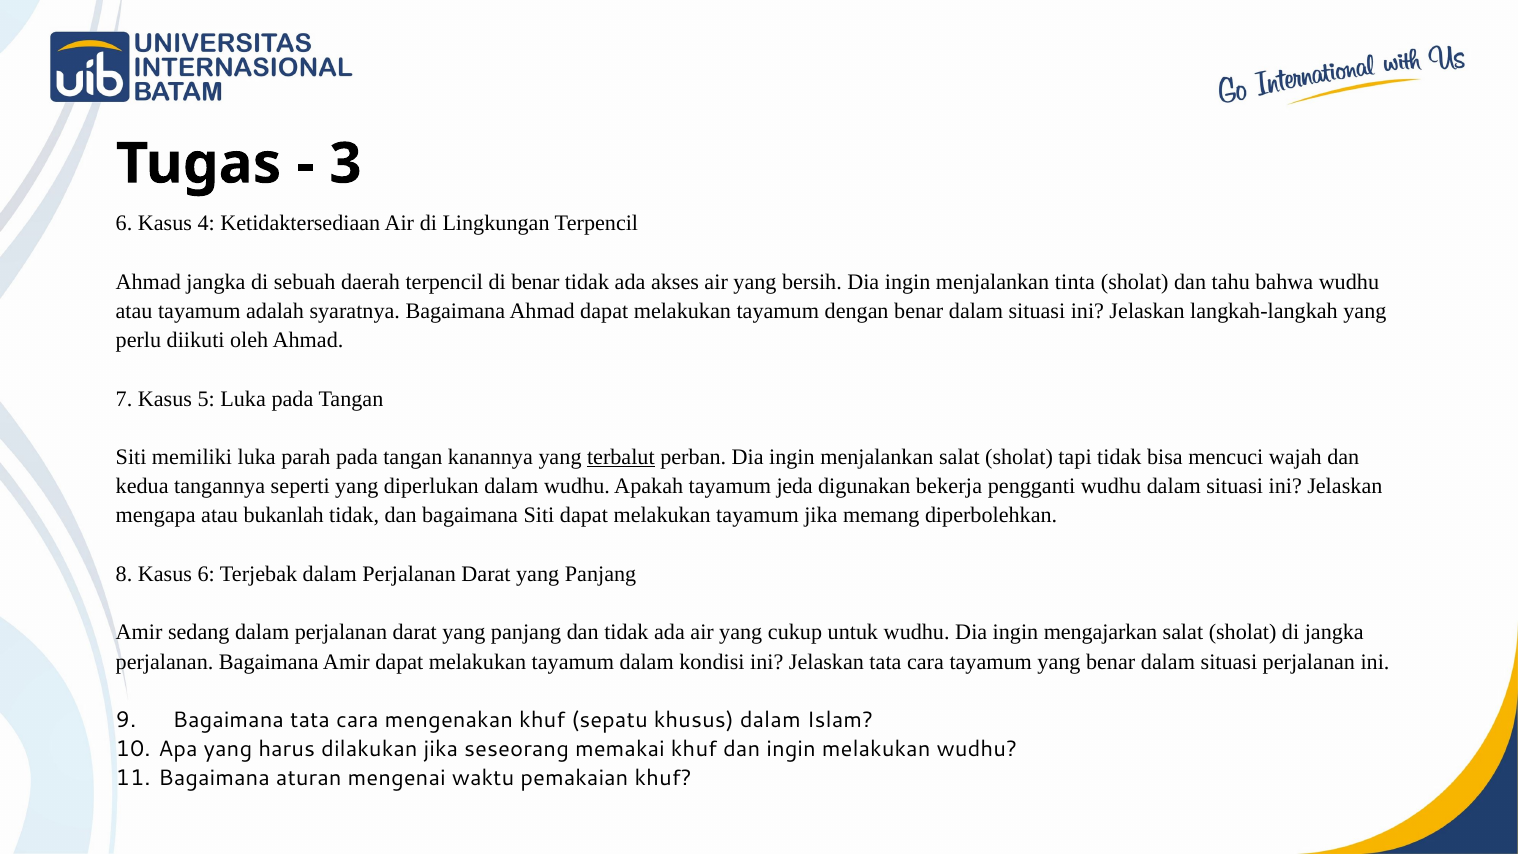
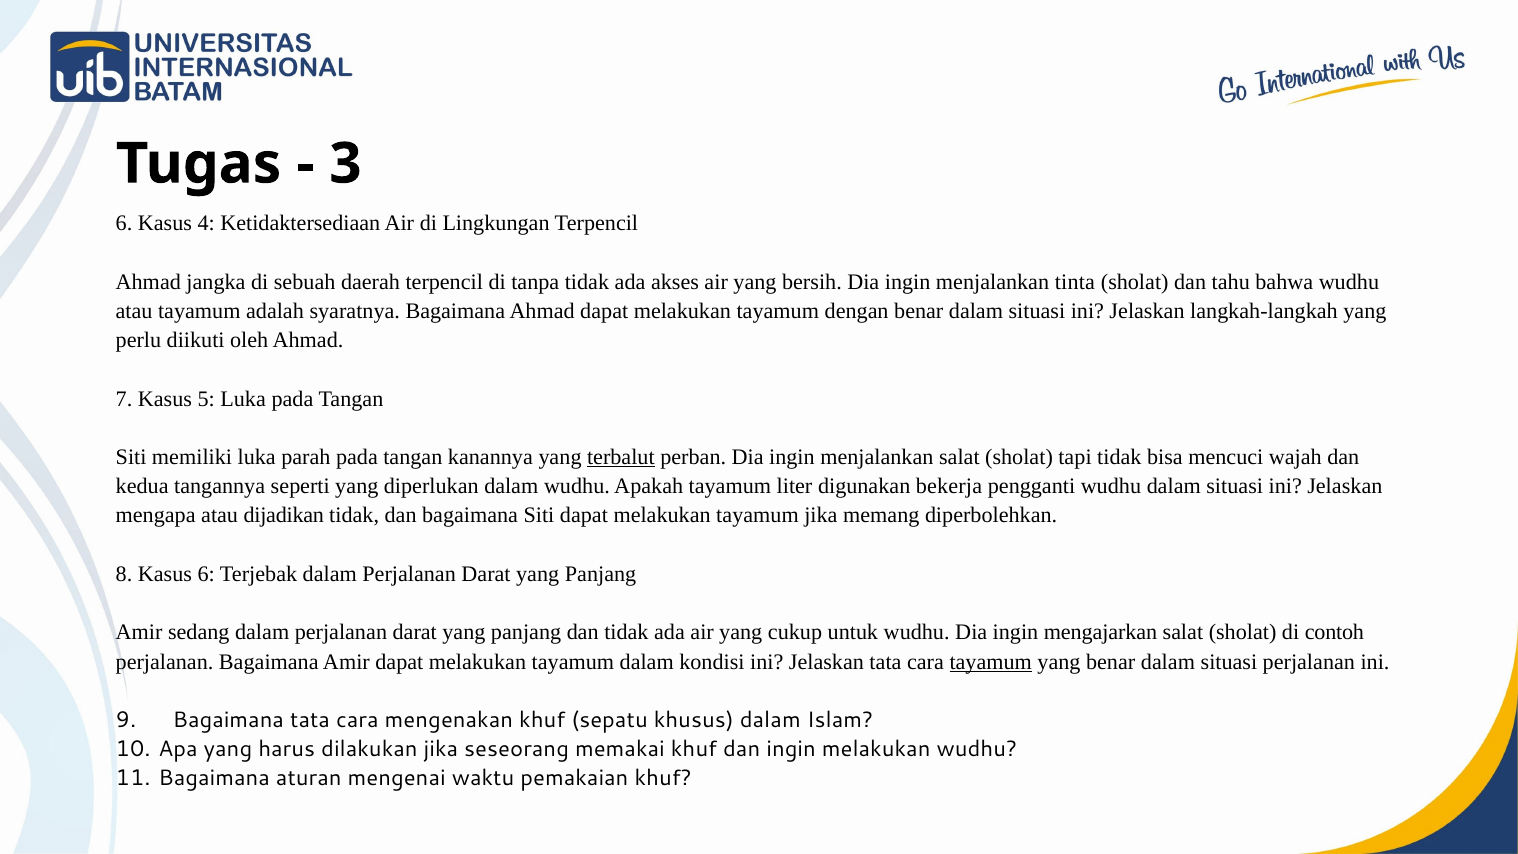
di benar: benar -> tanpa
jeda: jeda -> liter
bukanlah: bukanlah -> dijadikan
di jangka: jangka -> contoh
tayamum at (991, 662) underline: none -> present
